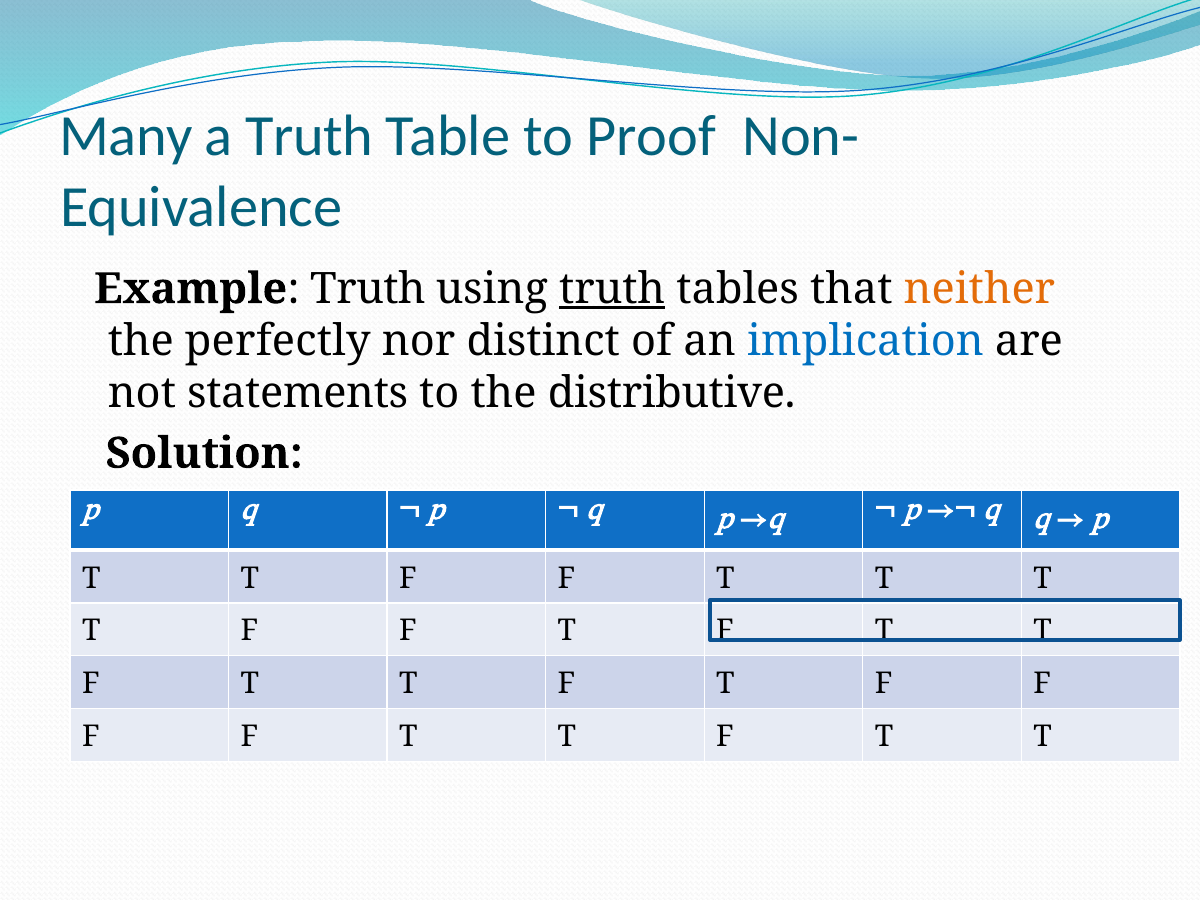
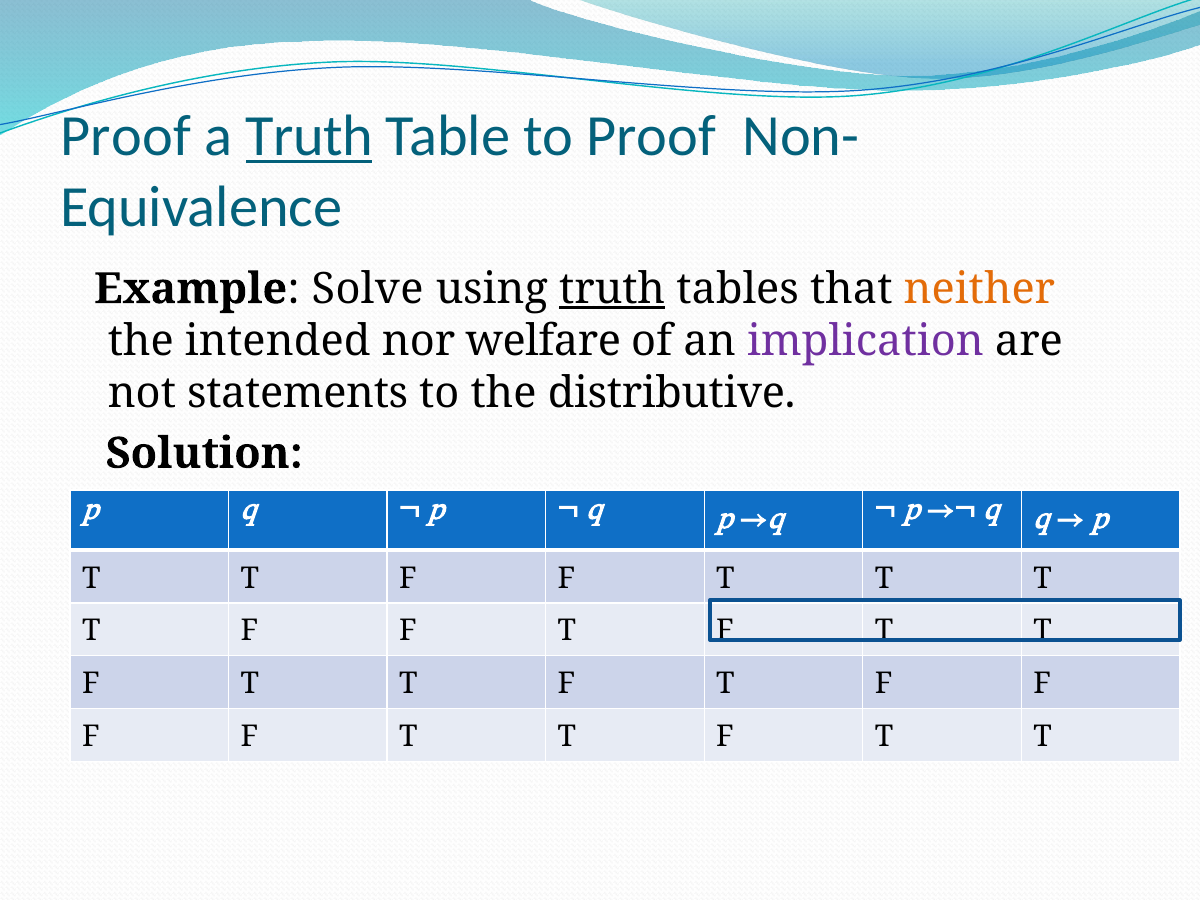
Many at (126, 136): Many -> Proof
Truth at (309, 136) underline: none -> present
Example Truth: Truth -> Solve
perfectly: perfectly -> intended
distinct: distinct -> welfare
implication colour: blue -> purple
